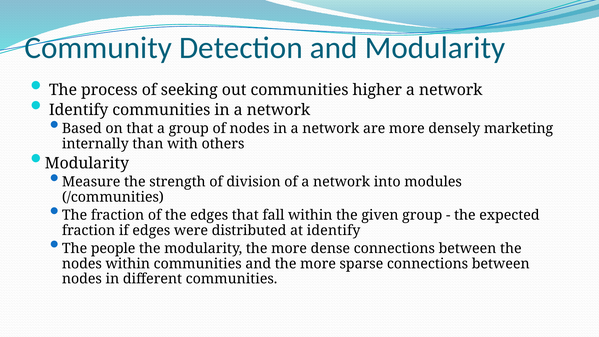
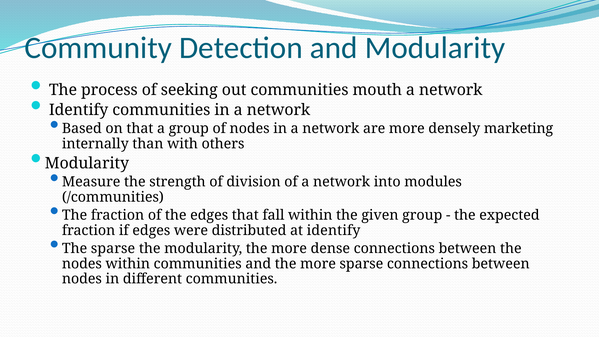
higher: higher -> mouth
The people: people -> sparse
